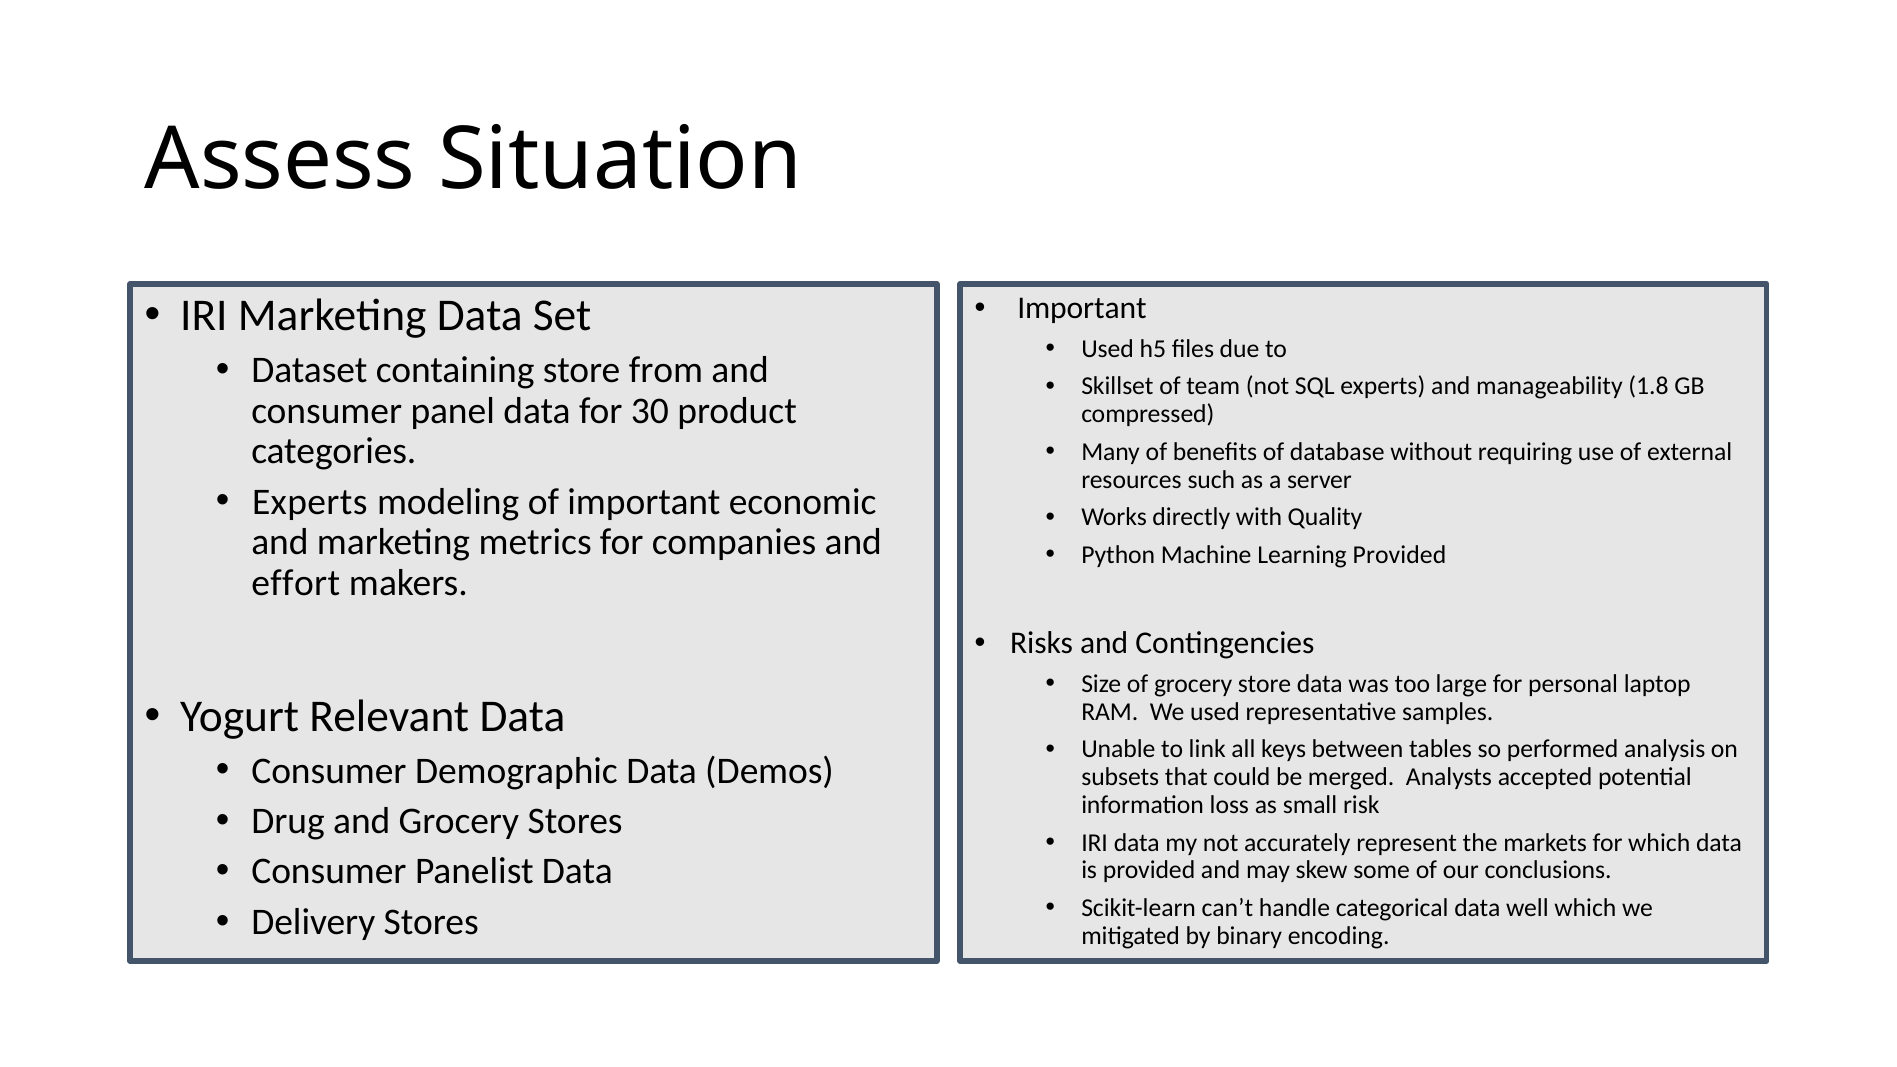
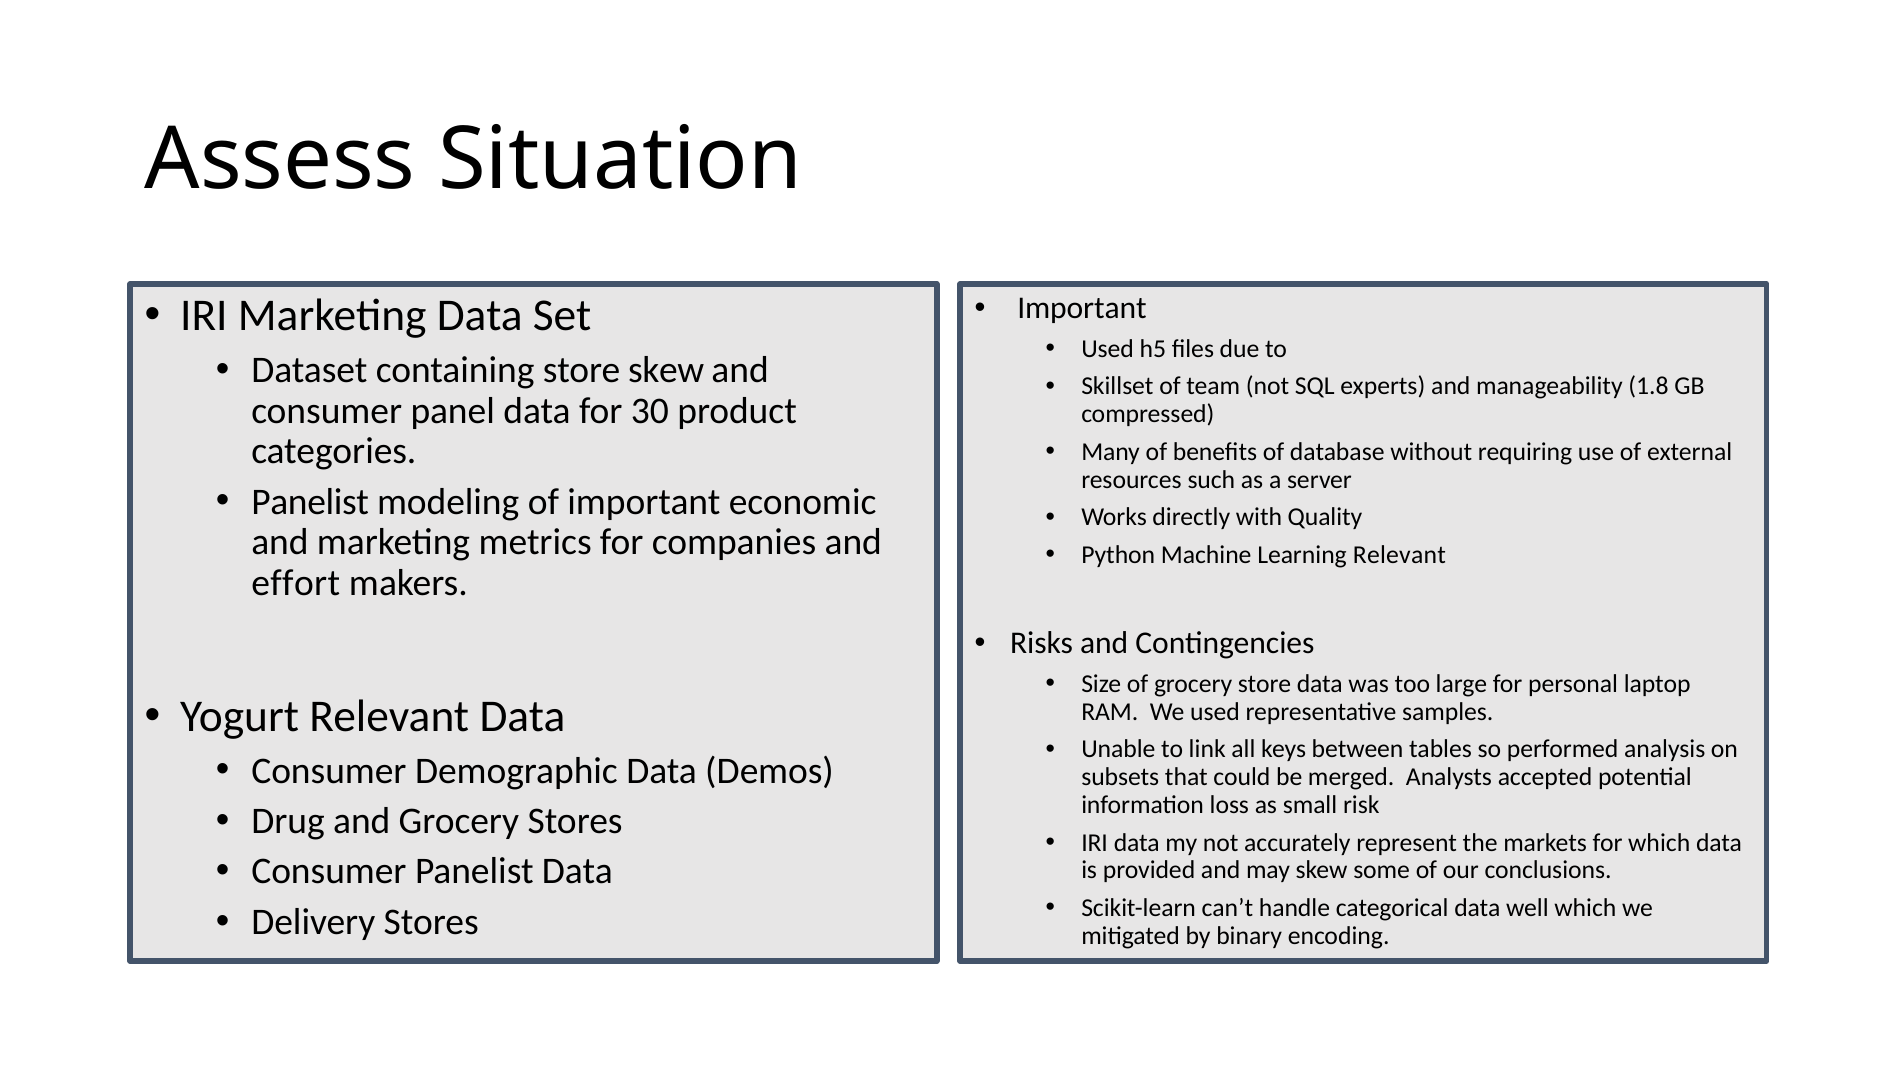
store from: from -> skew
Experts at (310, 502): Experts -> Panelist
Learning Provided: Provided -> Relevant
